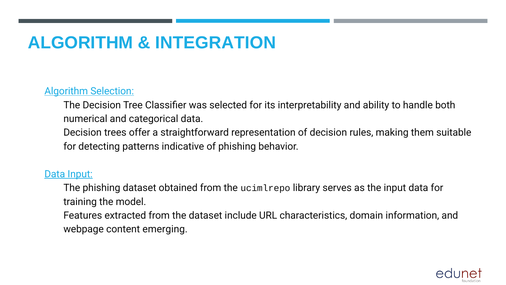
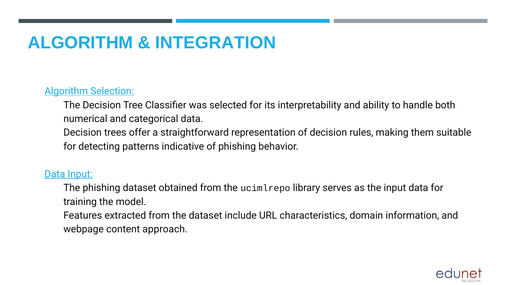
emerging: emerging -> approach
